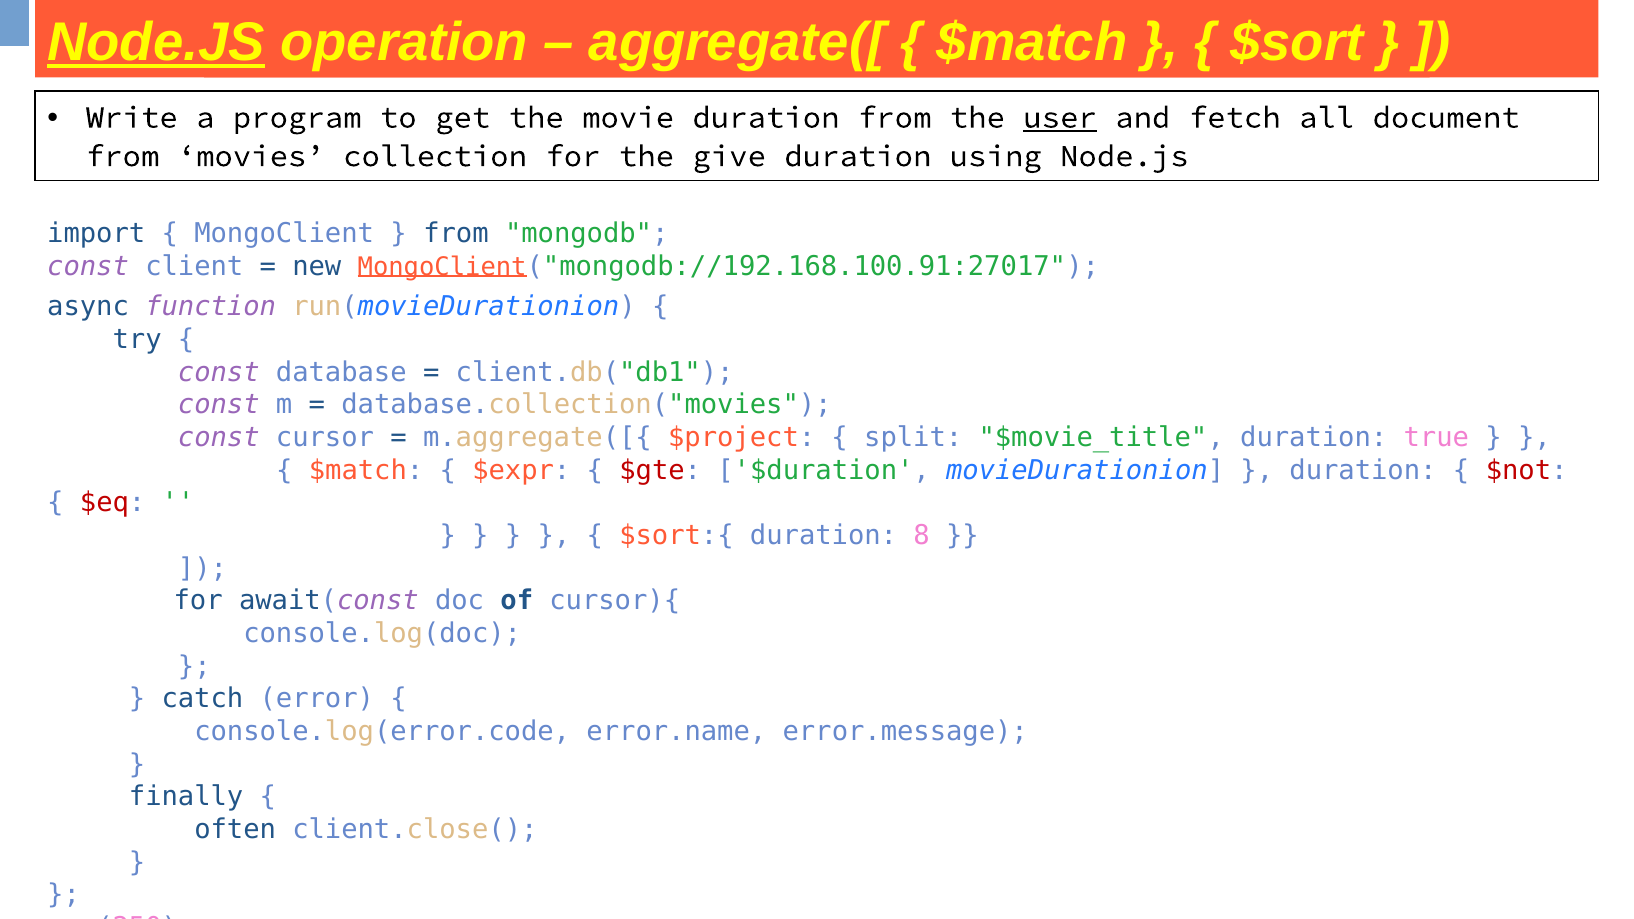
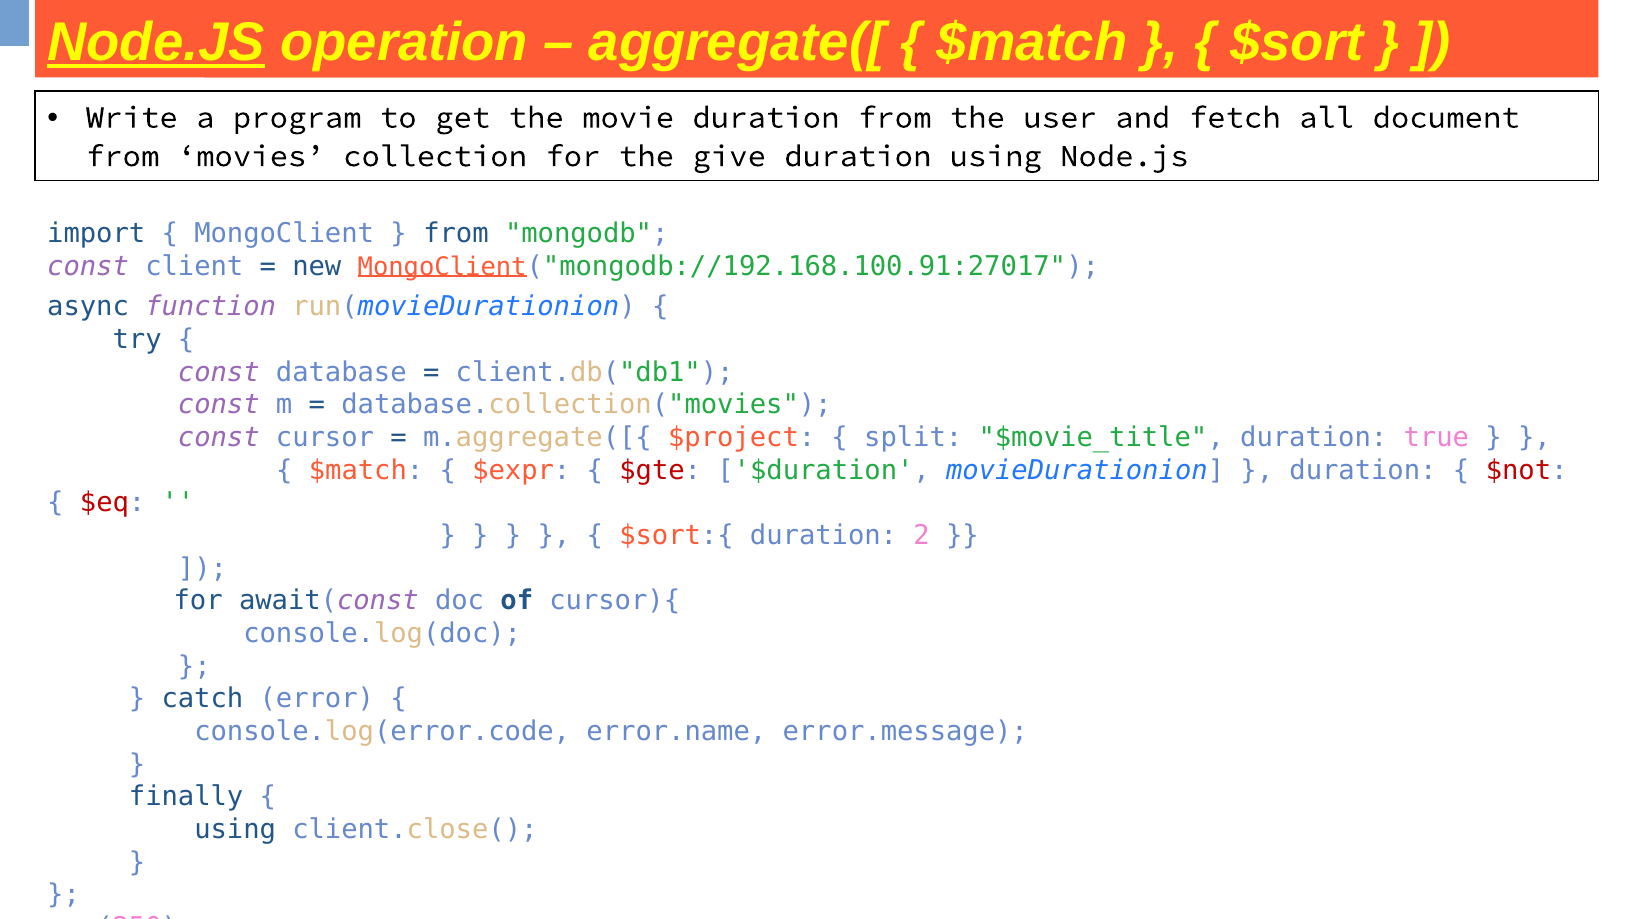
user underline: present -> none
8: 8 -> 2
often at (235, 830): often -> using
